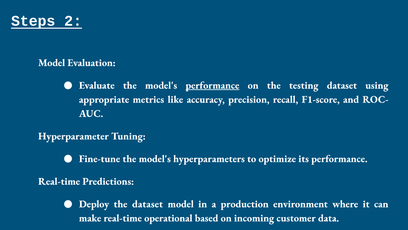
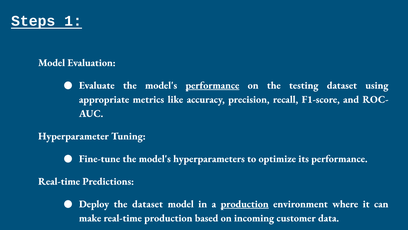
2: 2 -> 1
production at (245, 204) underline: none -> present
real-time operational: operational -> production
